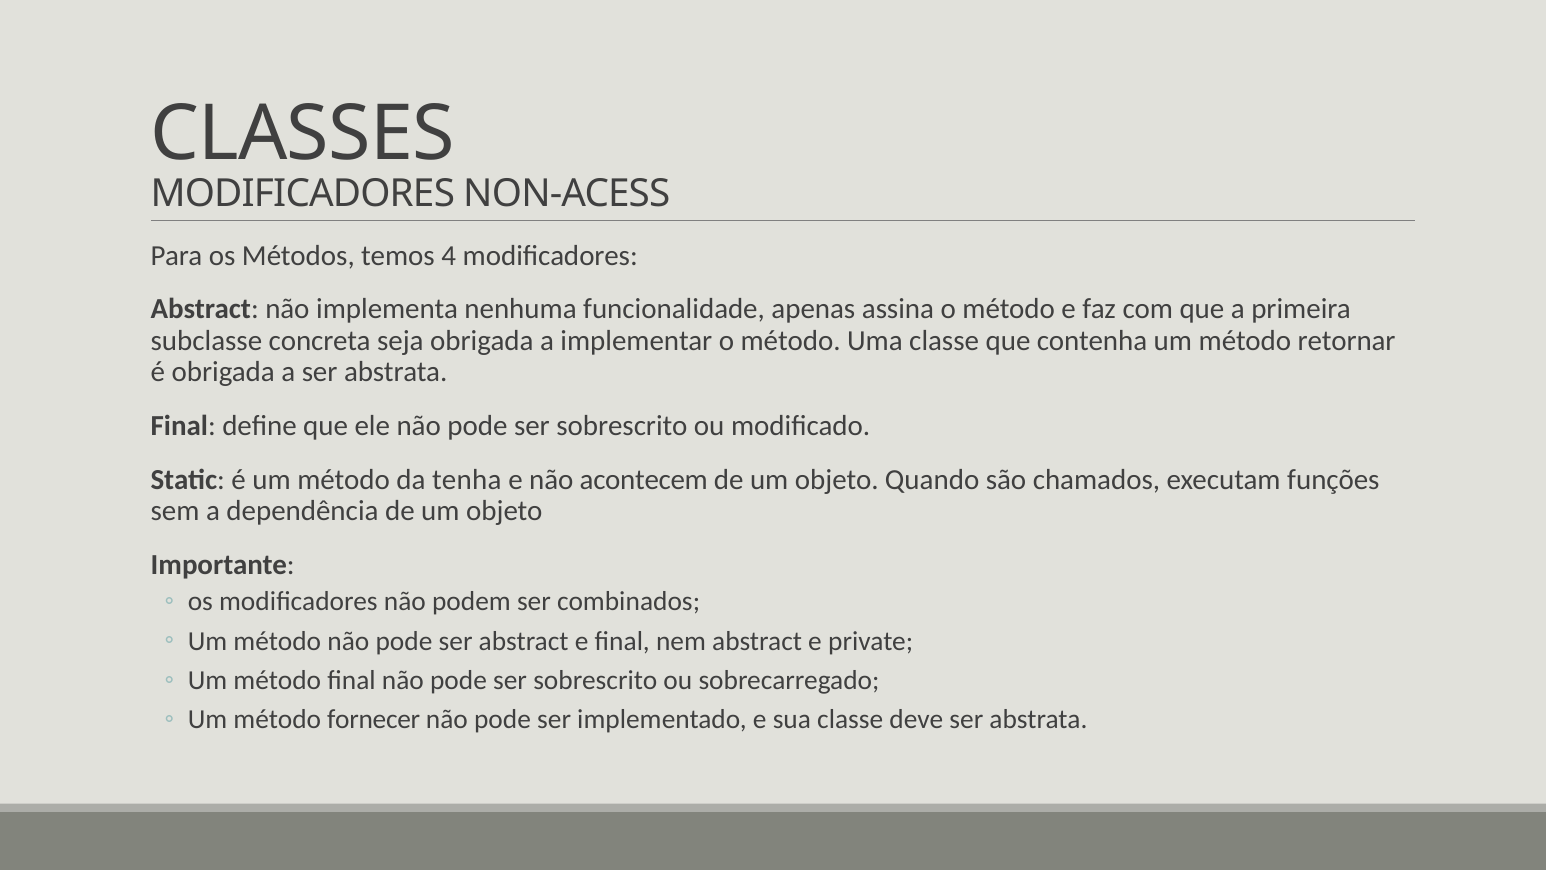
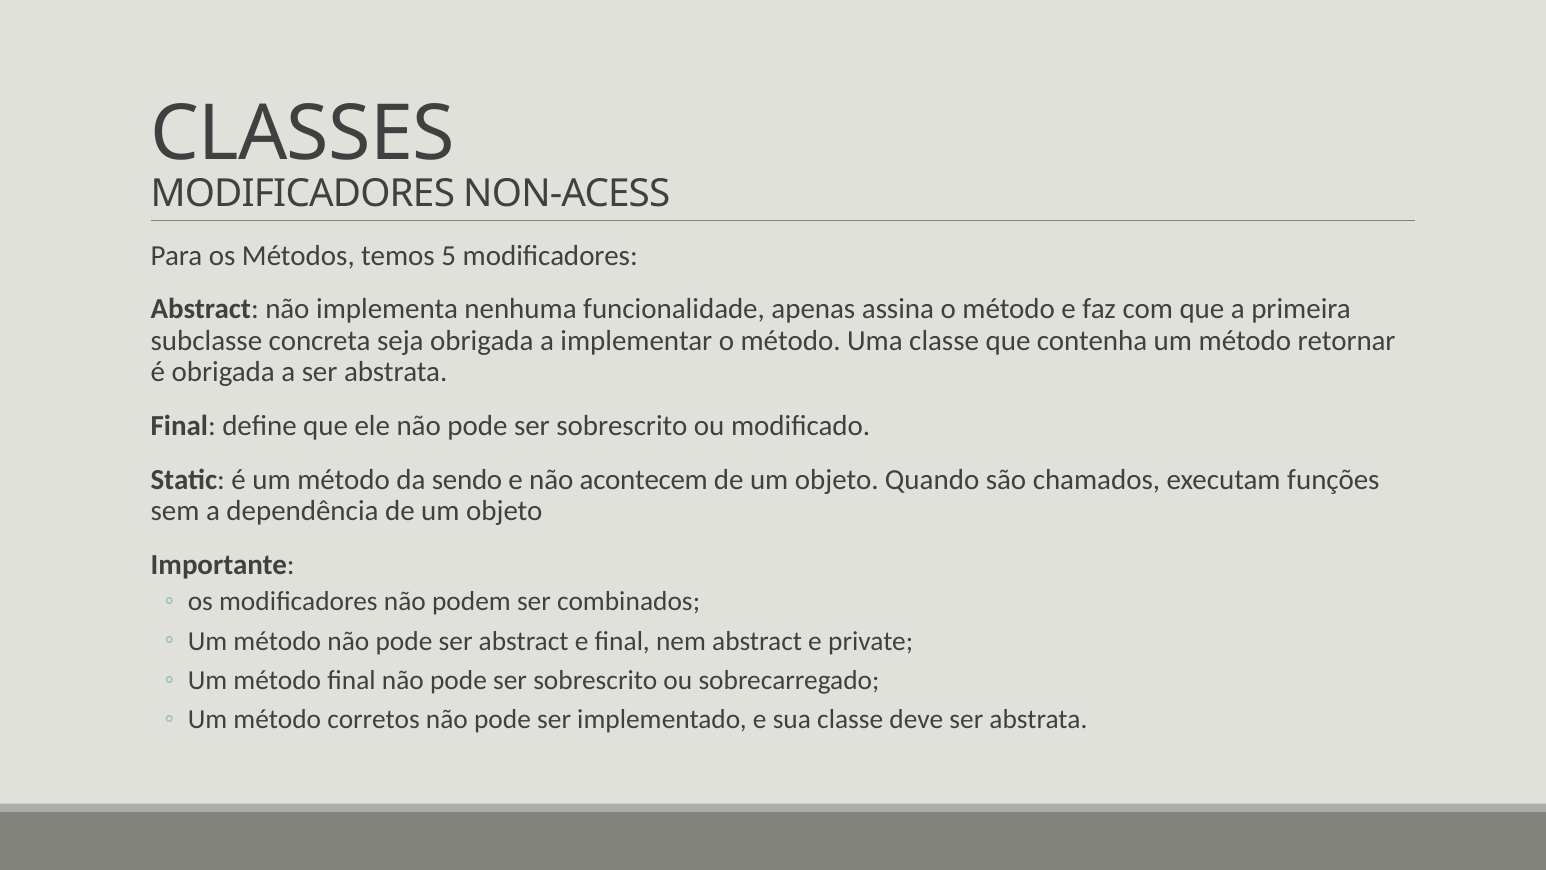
4: 4 -> 5
tenha: tenha -> sendo
fornecer: fornecer -> corretos
